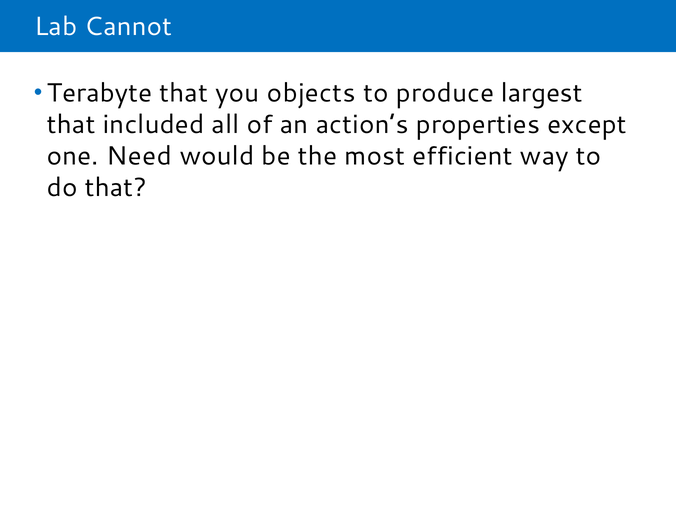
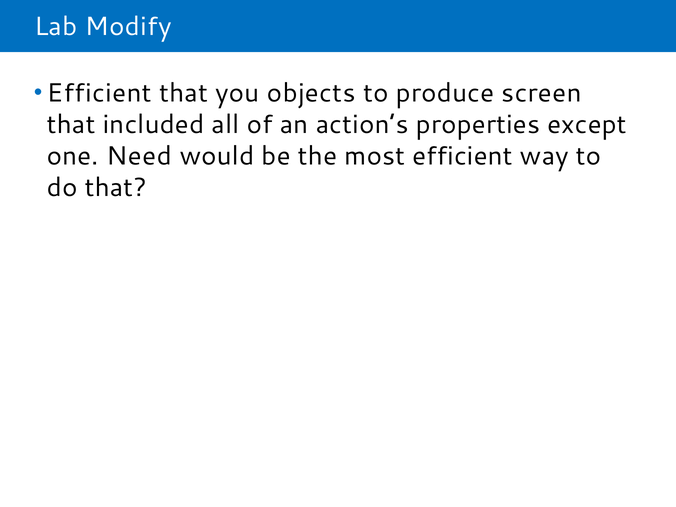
Cannot: Cannot -> Modify
Terabyte at (100, 93): Terabyte -> Efficient
largest: largest -> screen
